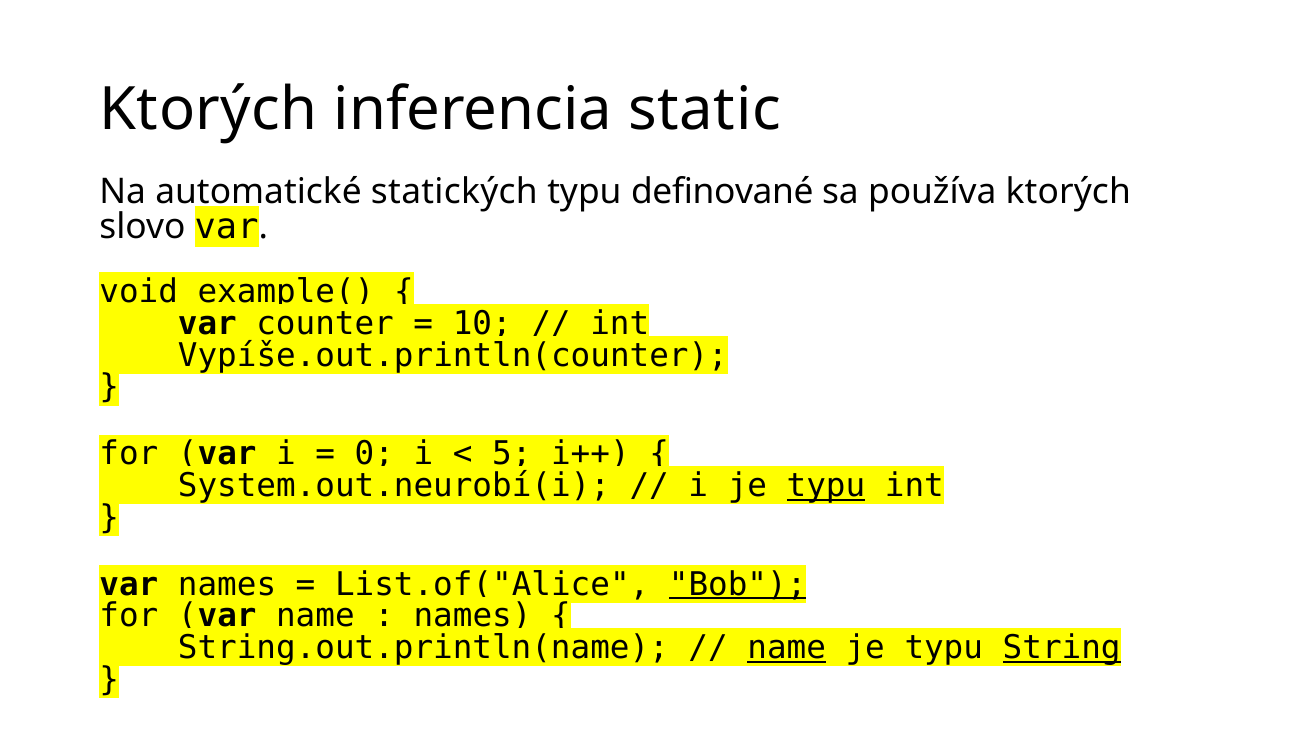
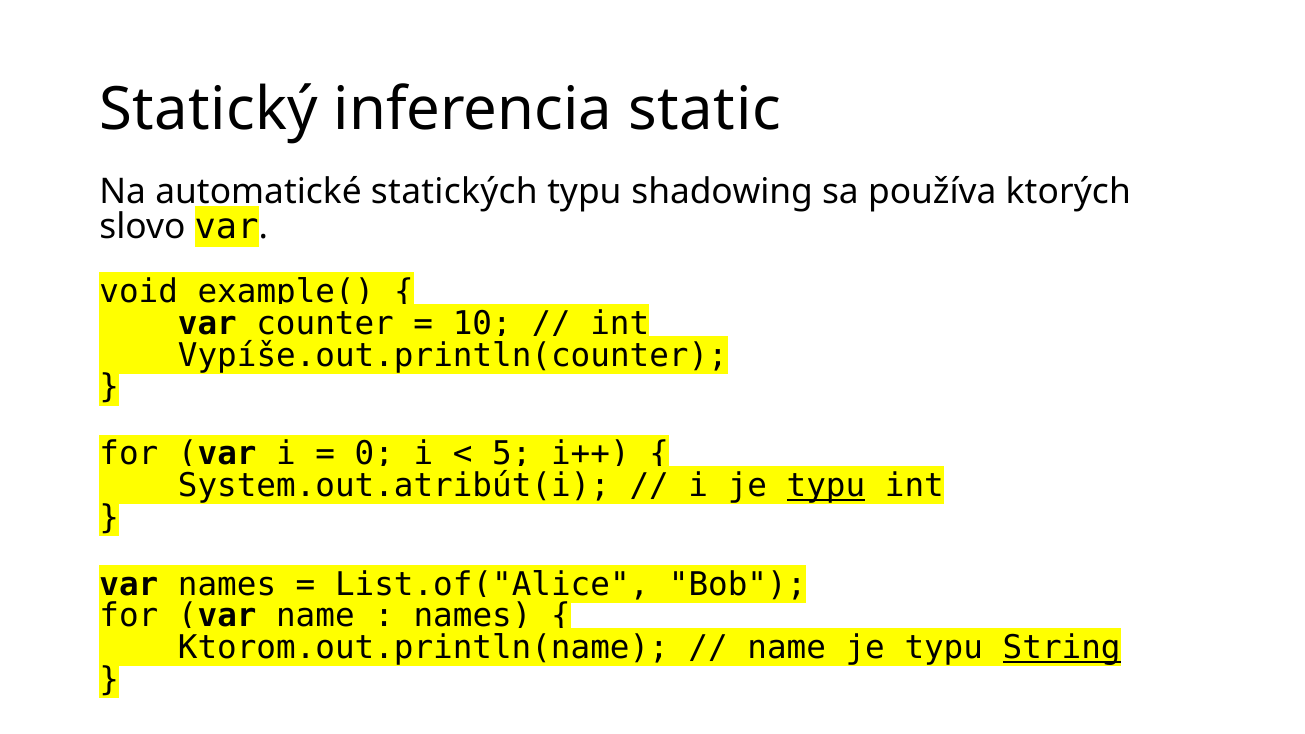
Ktorých at (209, 110): Ktorých -> Statický
definované: definované -> shadowing
System.out.neurobí(i: System.out.neurobí(i -> System.out.atribút(i
Bob underline: present -> none
String.out.println(name: String.out.println(name -> Ktorom.out.println(name
name at (787, 648) underline: present -> none
